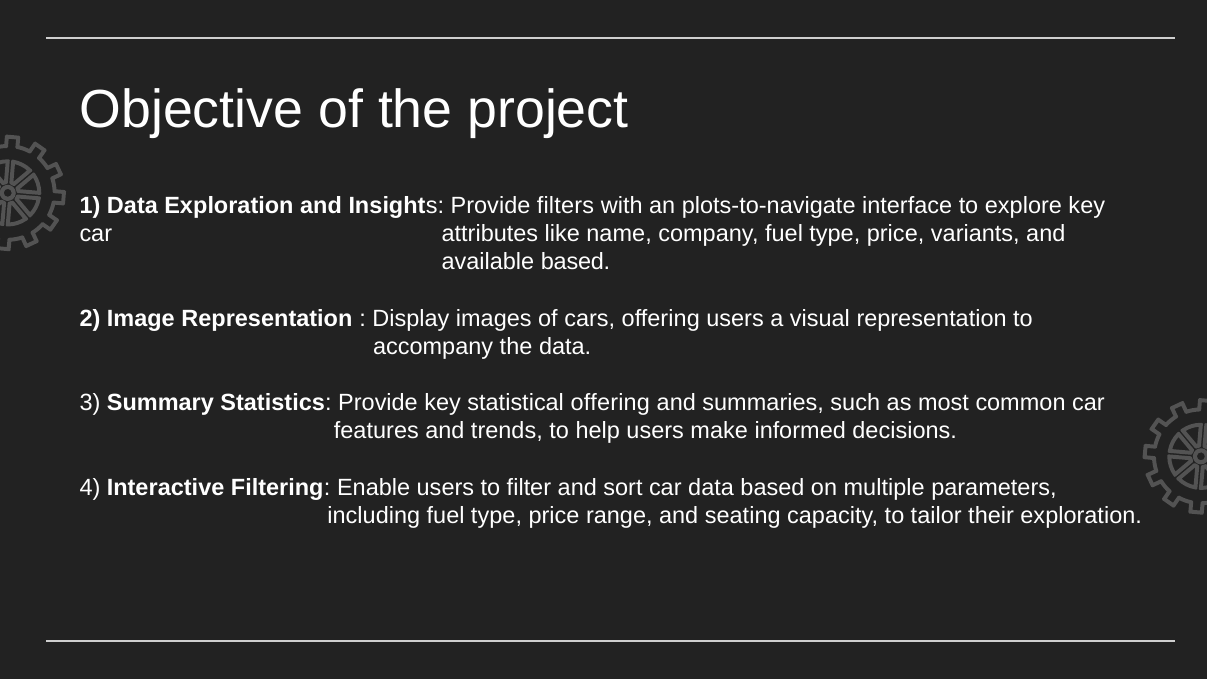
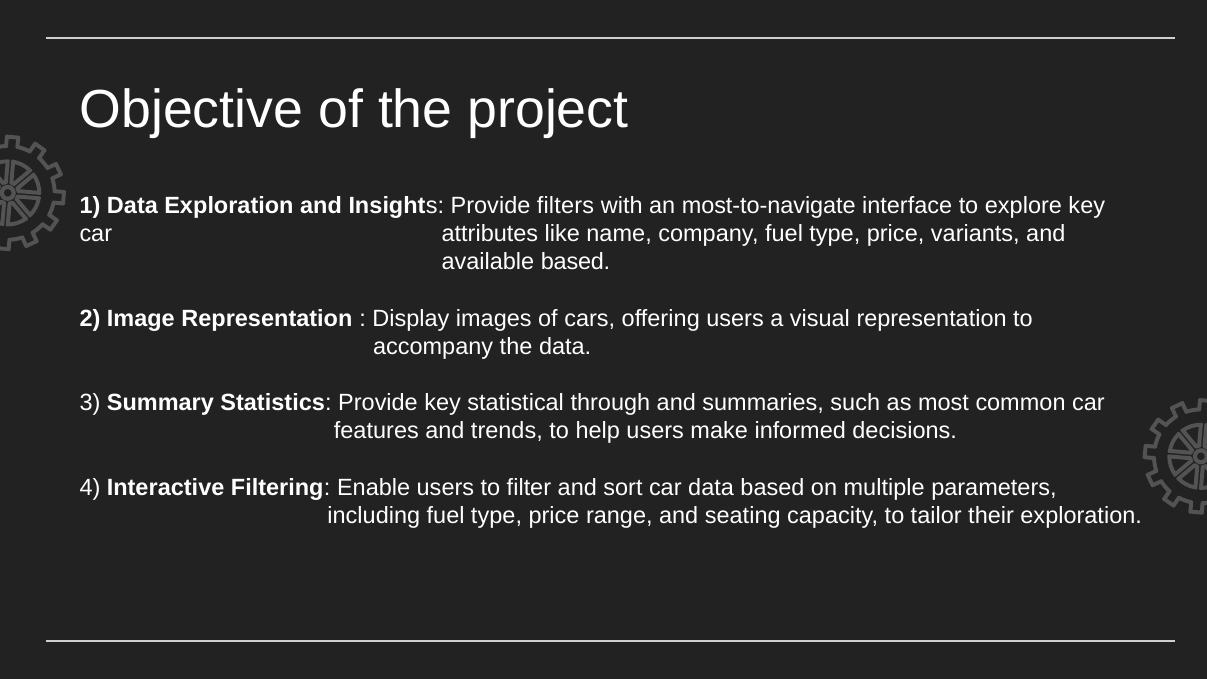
plots-to-navigate: plots-to-navigate -> most-to-navigate
statistical offering: offering -> through
